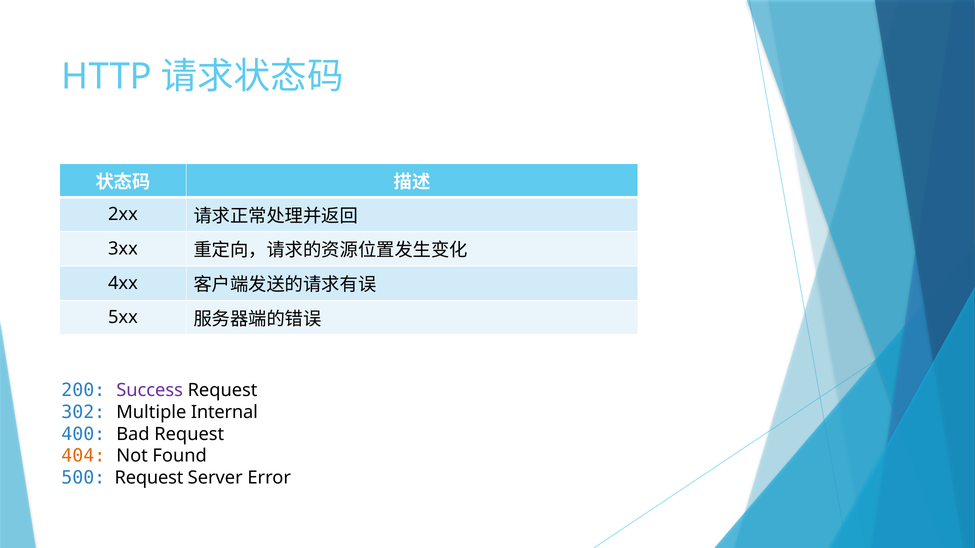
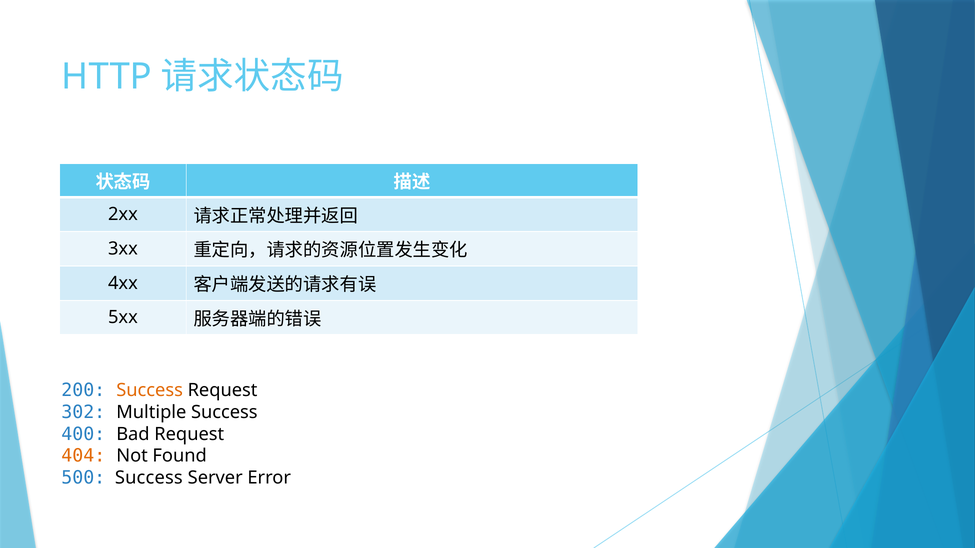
Success at (150, 390) colour: purple -> orange
Multiple Internal: Internal -> Success
500 Request: Request -> Success
